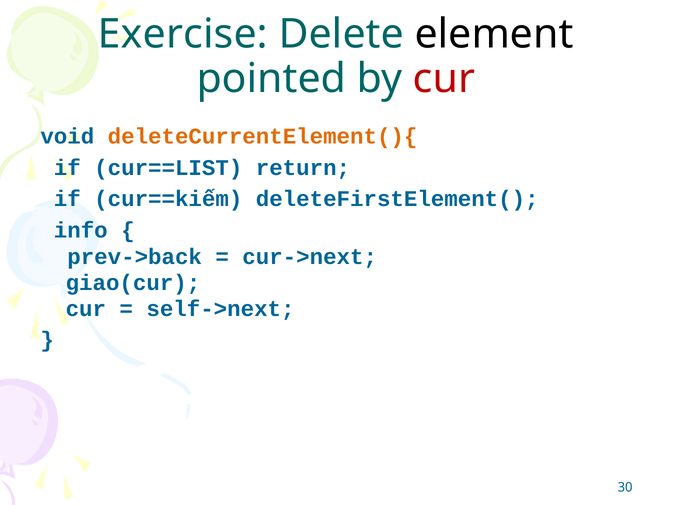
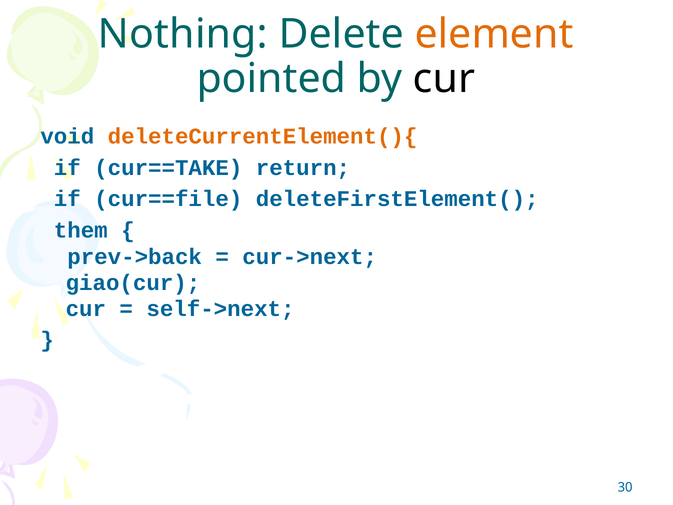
Exercise: Exercise -> Nothing
element colour: black -> orange
cur at (444, 79) colour: red -> black
cur==LIST: cur==LIST -> cur==TAKE
cur==kiếm: cur==kiếm -> cur==file
info: info -> them
